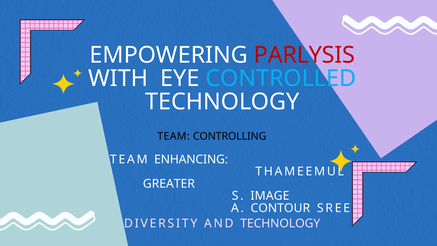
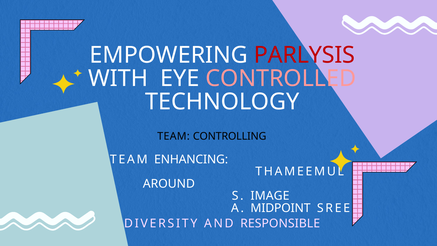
CONTROLLED colour: light blue -> pink
GREATER: GREATER -> AROUND
CONTOUR: CONTOUR -> MIDPOINT
AND TECHNOLOGY: TECHNOLOGY -> RESPONSIBLE
